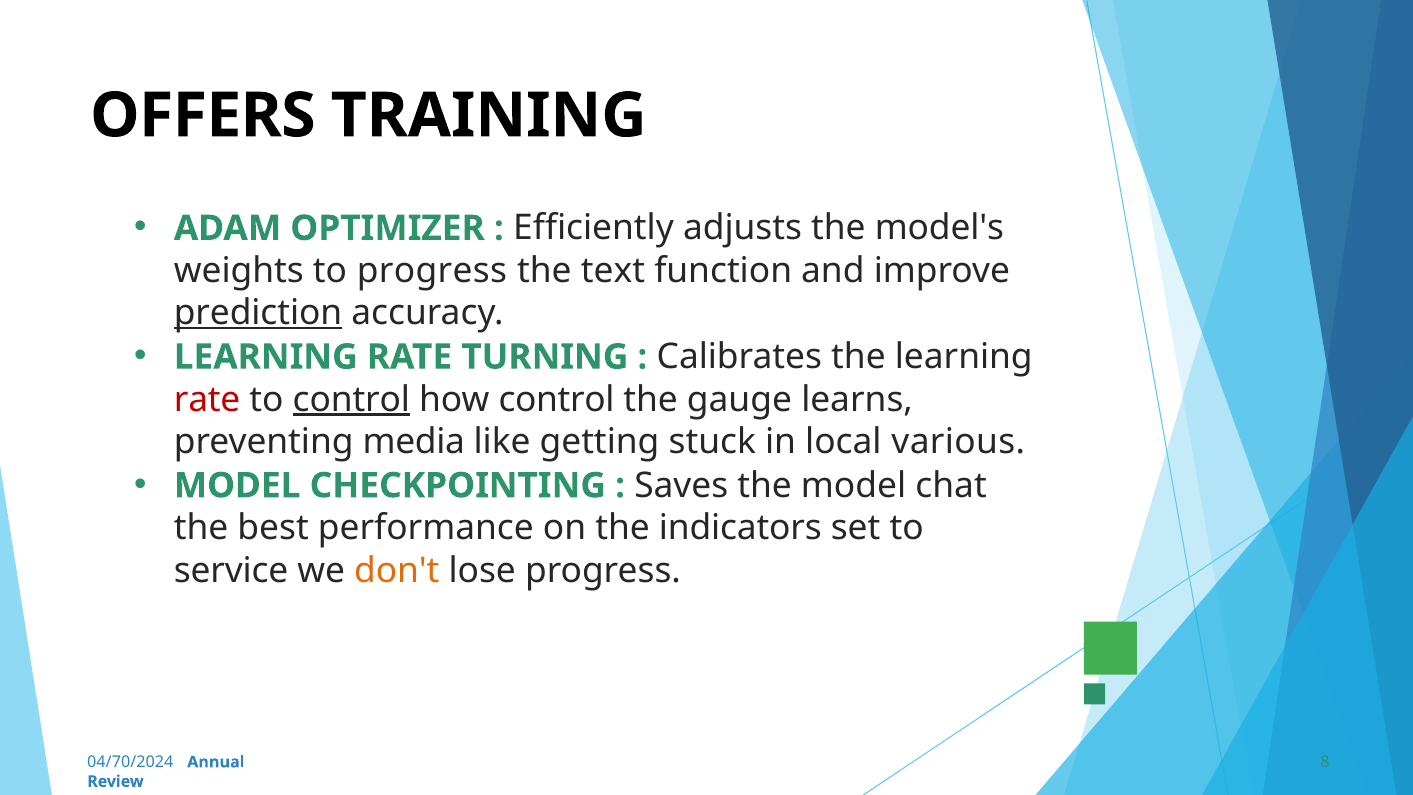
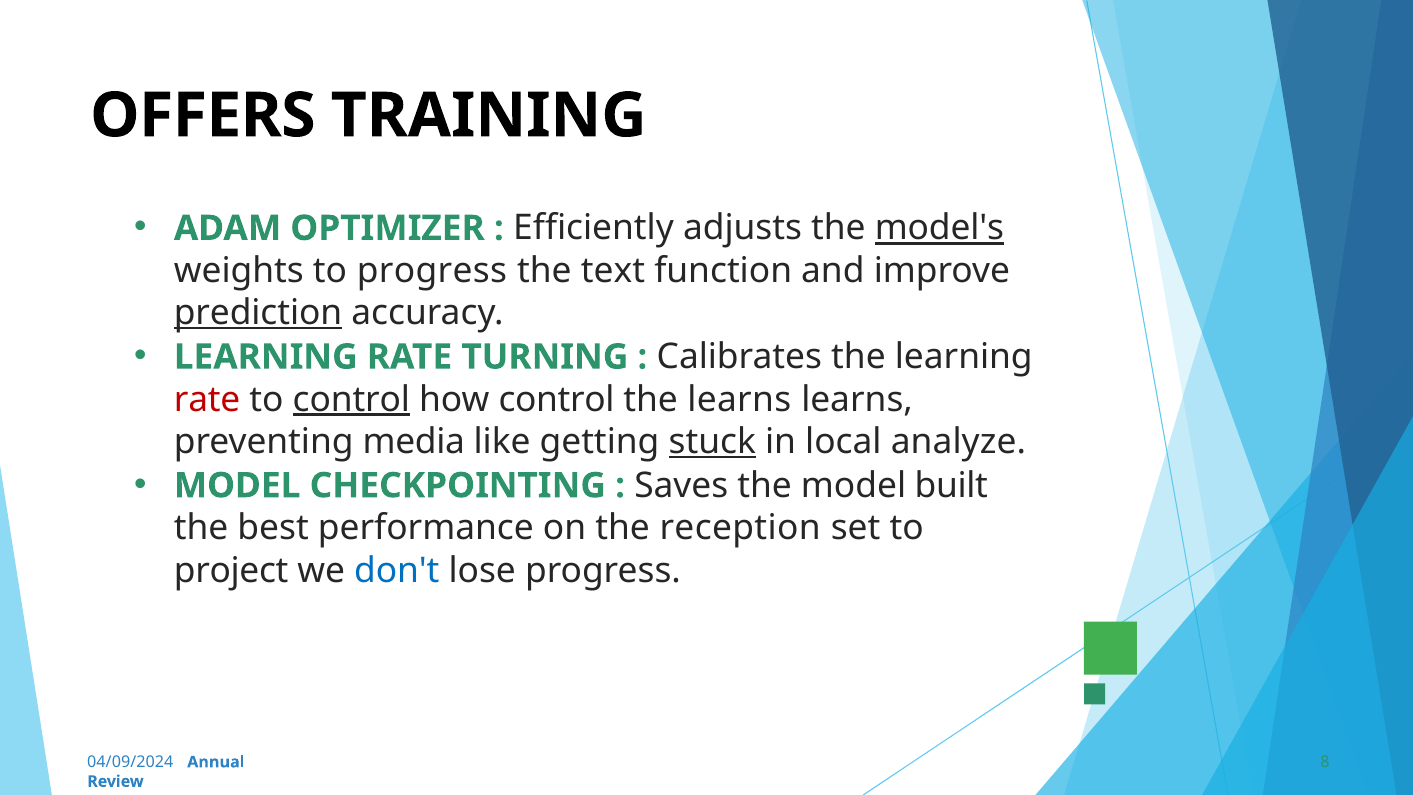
model's underline: none -> present
the gauge: gauge -> learns
stuck underline: none -> present
various: various -> analyze
chat: chat -> built
indicators: indicators -> reception
service: service -> project
don't colour: orange -> blue
04/70/2024: 04/70/2024 -> 04/09/2024
